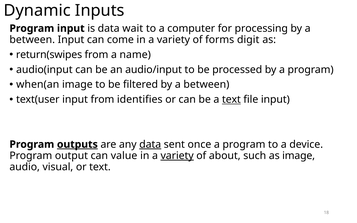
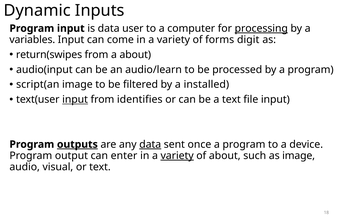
wait: wait -> user
processing underline: none -> present
between at (32, 40): between -> variables
a name: name -> about
audio/input: audio/input -> audio/learn
when(an: when(an -> script(an
filtered by a between: between -> installed
input at (75, 100) underline: none -> present
text at (231, 100) underline: present -> none
value: value -> enter
